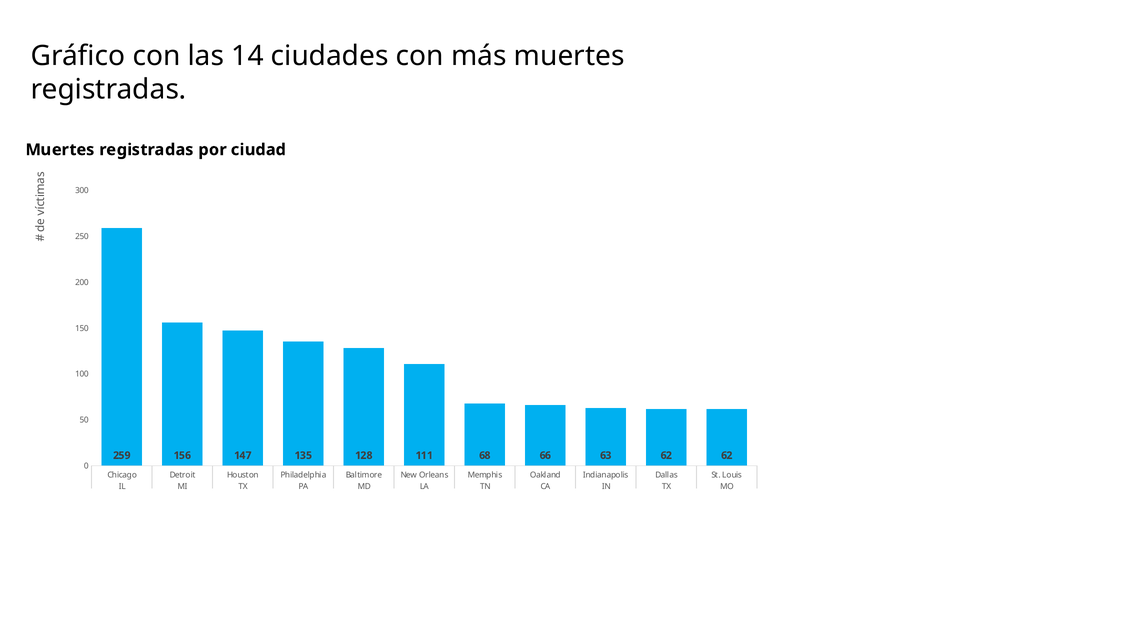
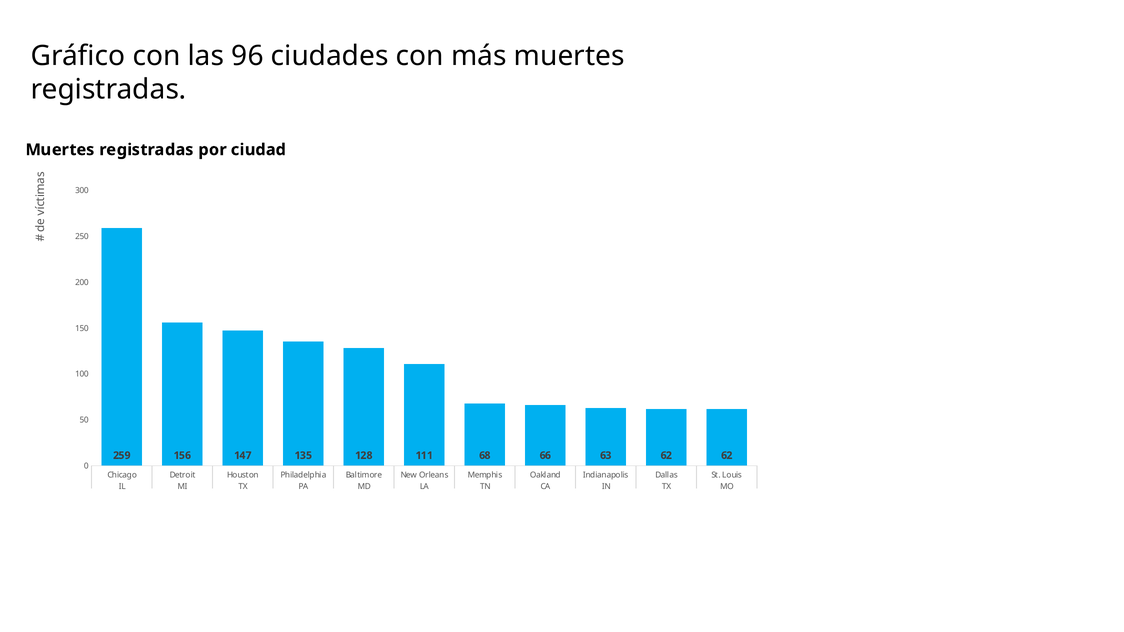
14: 14 -> 96
